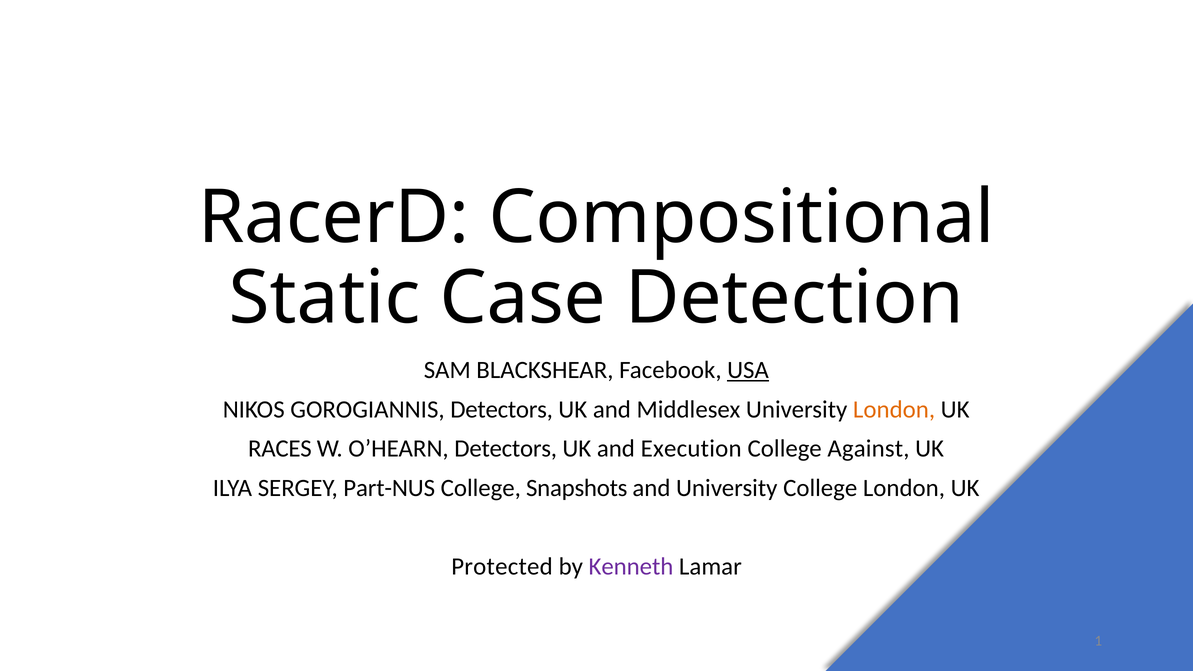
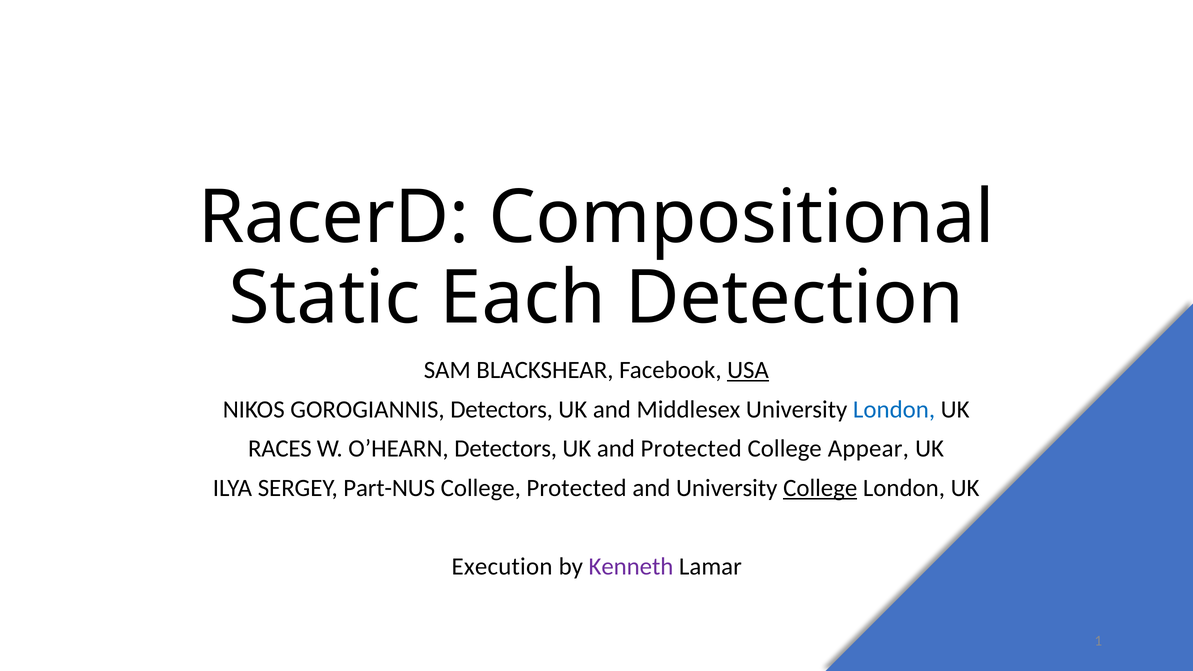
Case: Case -> Each
London at (894, 410) colour: orange -> blue
and Execution: Execution -> Protected
Against: Against -> Appear
College Snapshots: Snapshots -> Protected
College at (820, 488) underline: none -> present
Protected: Protected -> Execution
